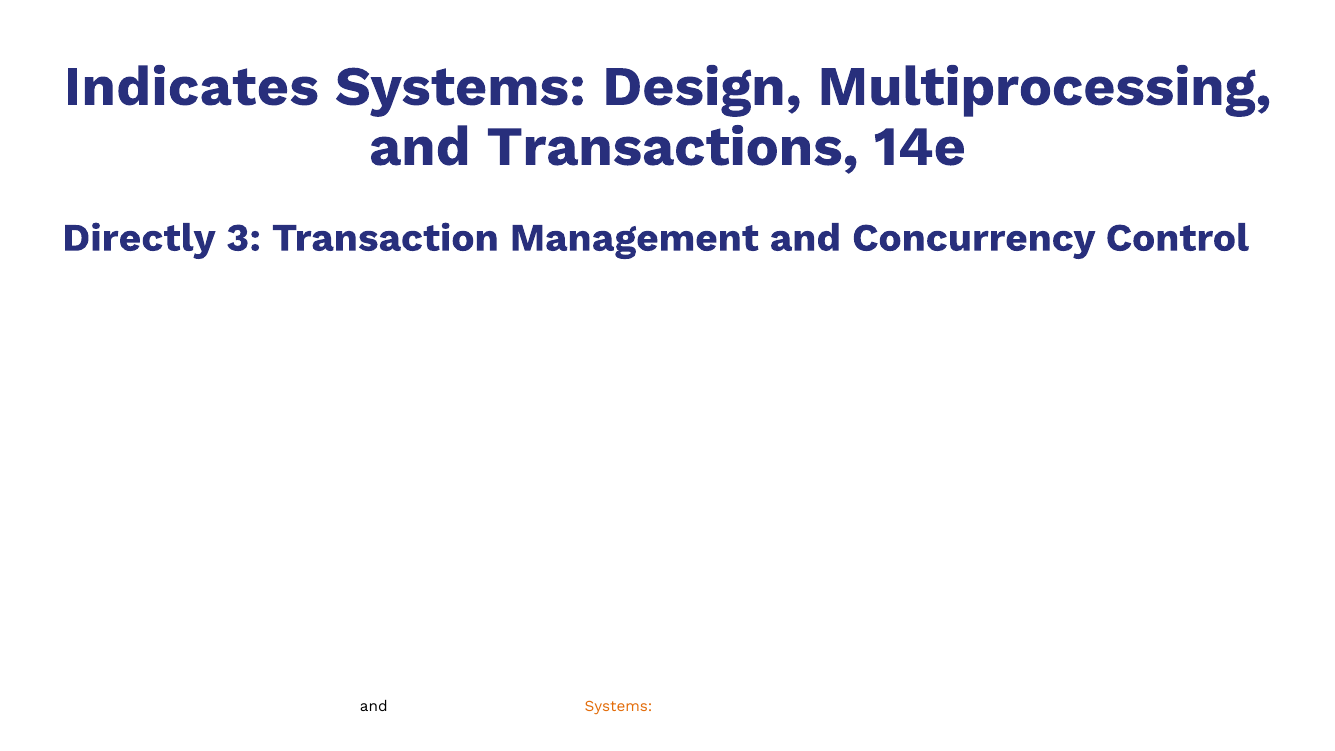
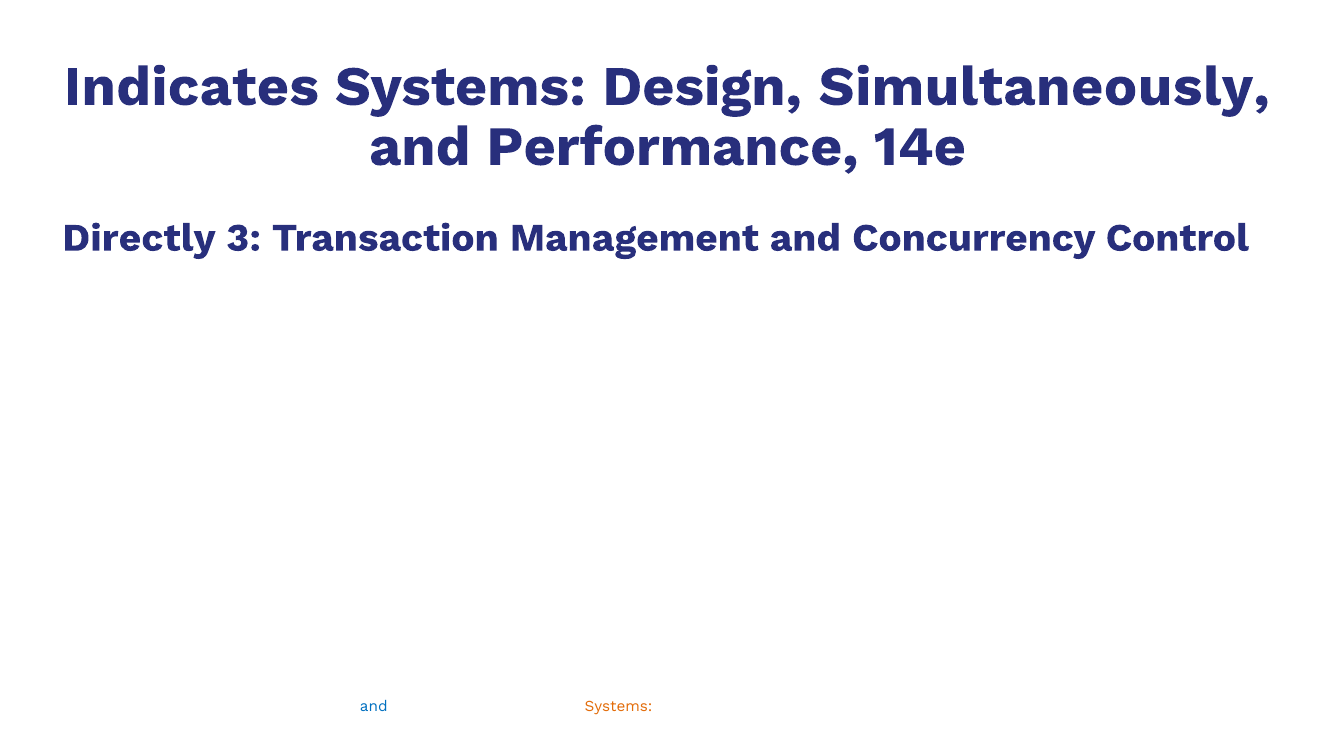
Multiprocessing: Multiprocessing -> Simultaneously
Transactions: Transactions -> Performance
and at (374, 707) colour: black -> blue
